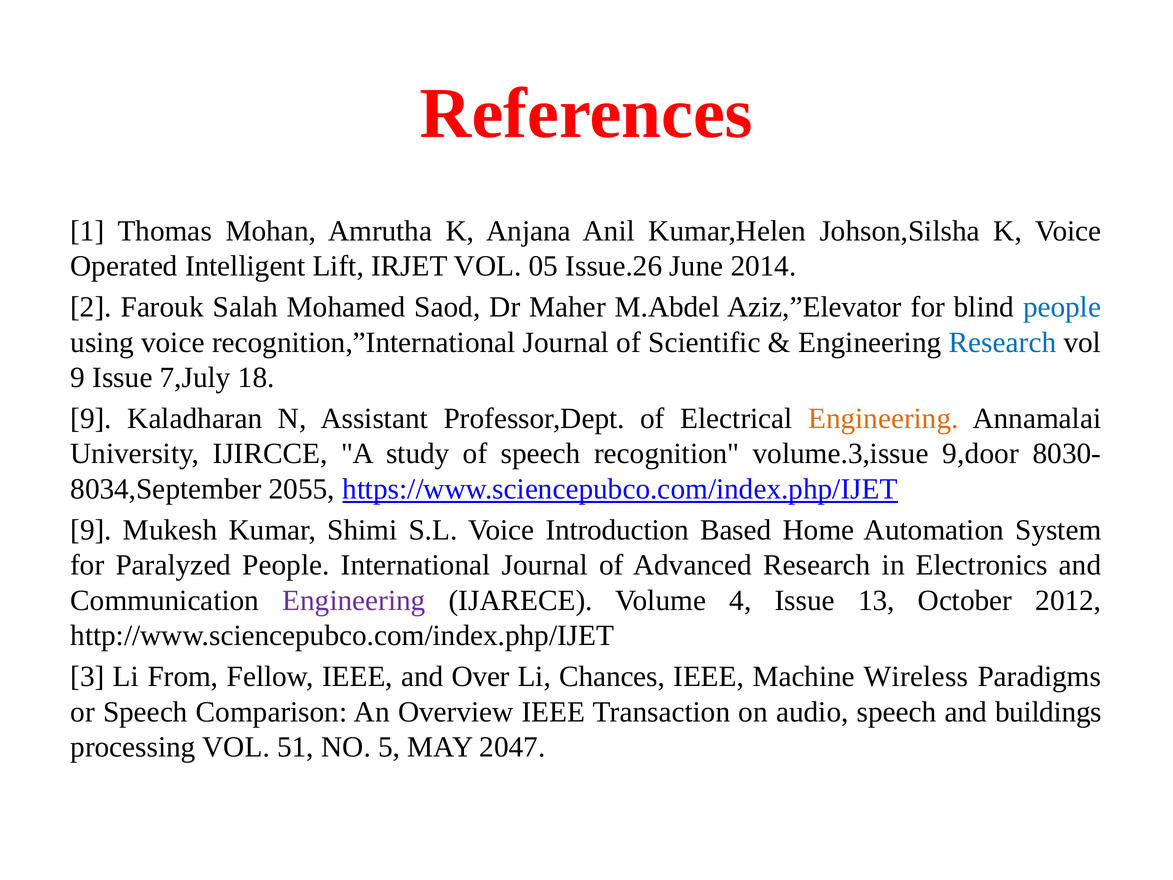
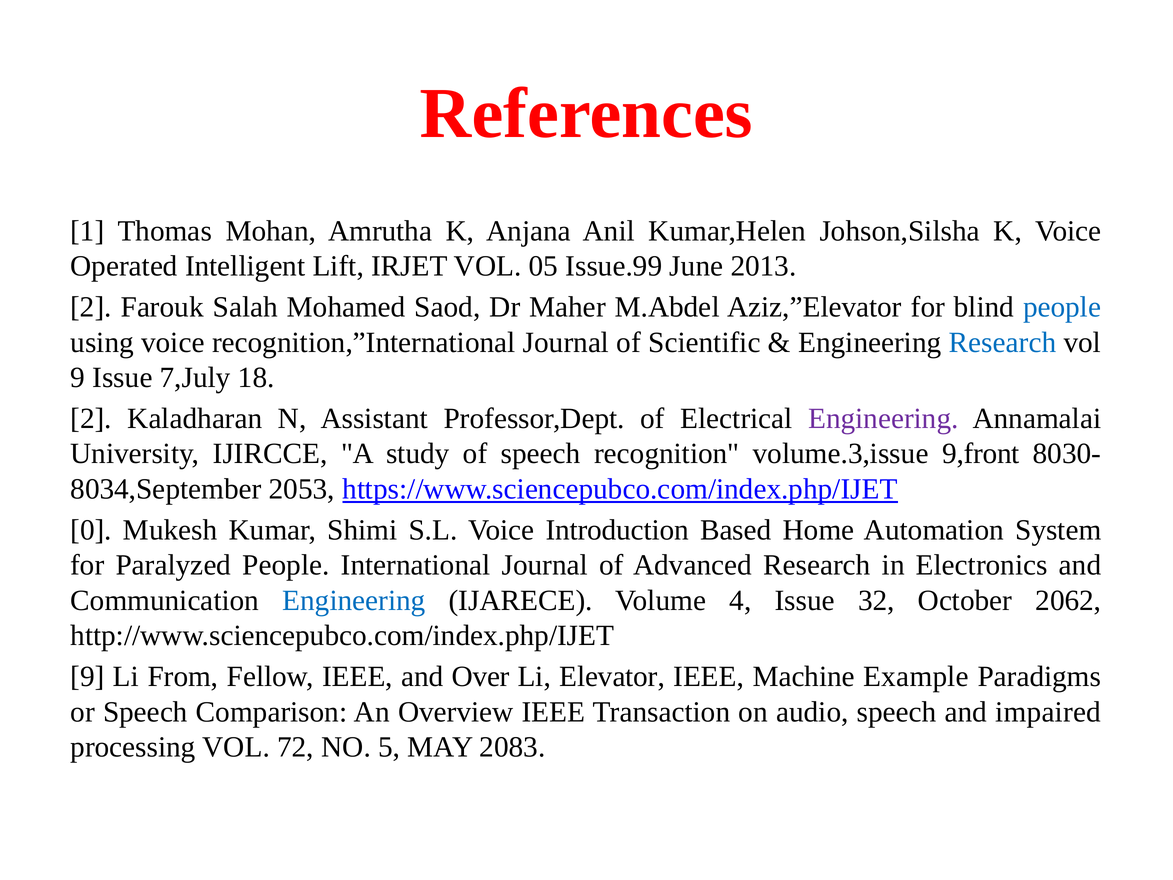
Issue.26: Issue.26 -> Issue.99
2014: 2014 -> 2013
9 at (91, 418): 9 -> 2
Engineering at (883, 418) colour: orange -> purple
9,door: 9,door -> 9,front
2055: 2055 -> 2053
9 at (91, 530): 9 -> 0
Engineering at (354, 600) colour: purple -> blue
13: 13 -> 32
2012: 2012 -> 2062
3 at (87, 677): 3 -> 9
Chances: Chances -> Elevator
Wireless: Wireless -> Example
buildings: buildings -> impaired
51: 51 -> 72
2047: 2047 -> 2083
